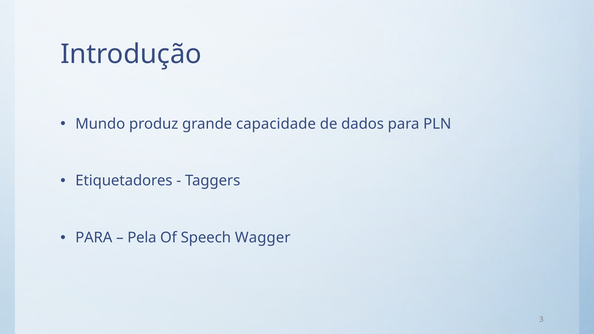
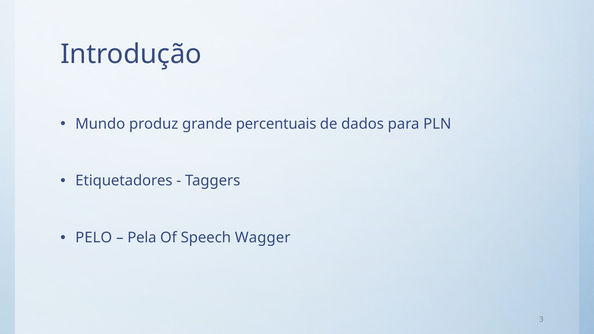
capacidade: capacidade -> percentuais
PARA at (94, 238): PARA -> PELO
